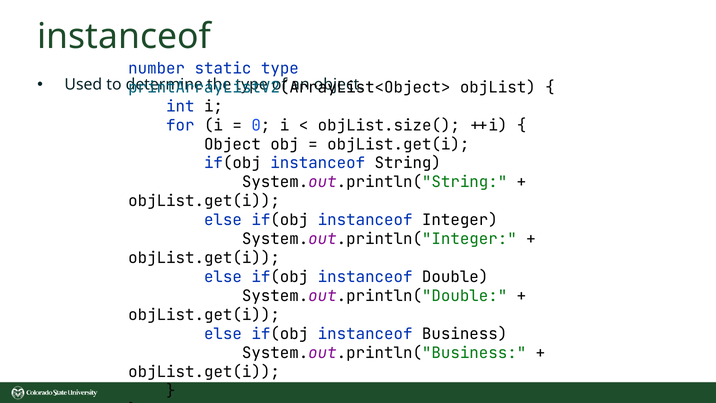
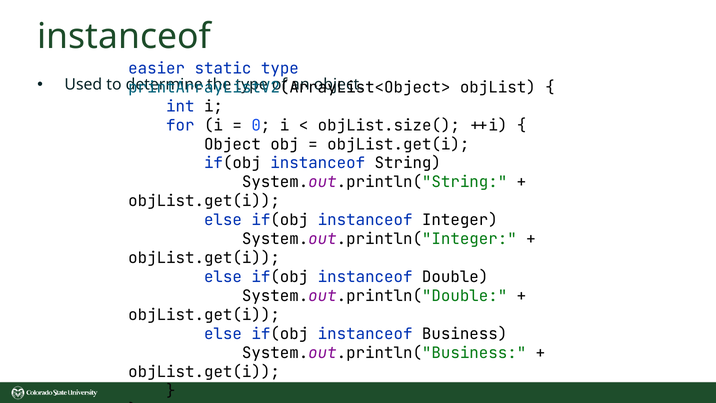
number: number -> easier
